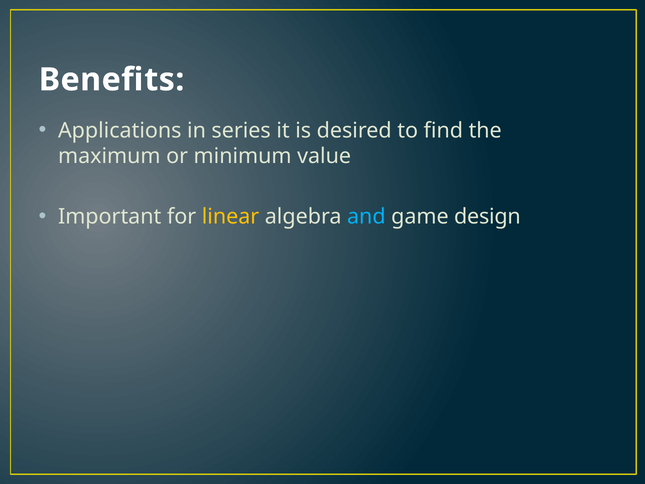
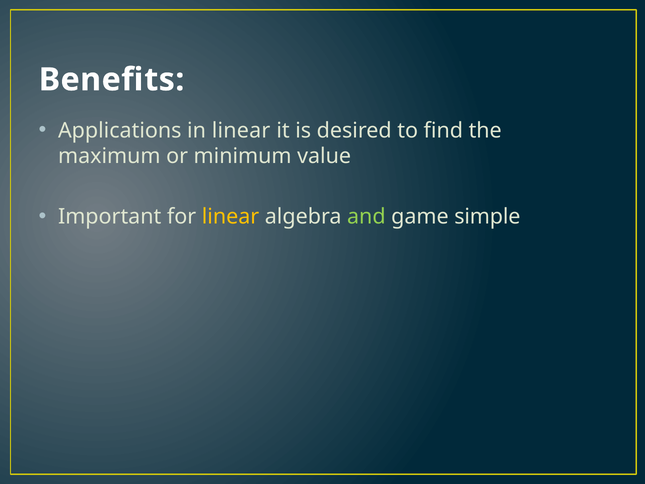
in series: series -> linear
and colour: light blue -> light green
design: design -> simple
